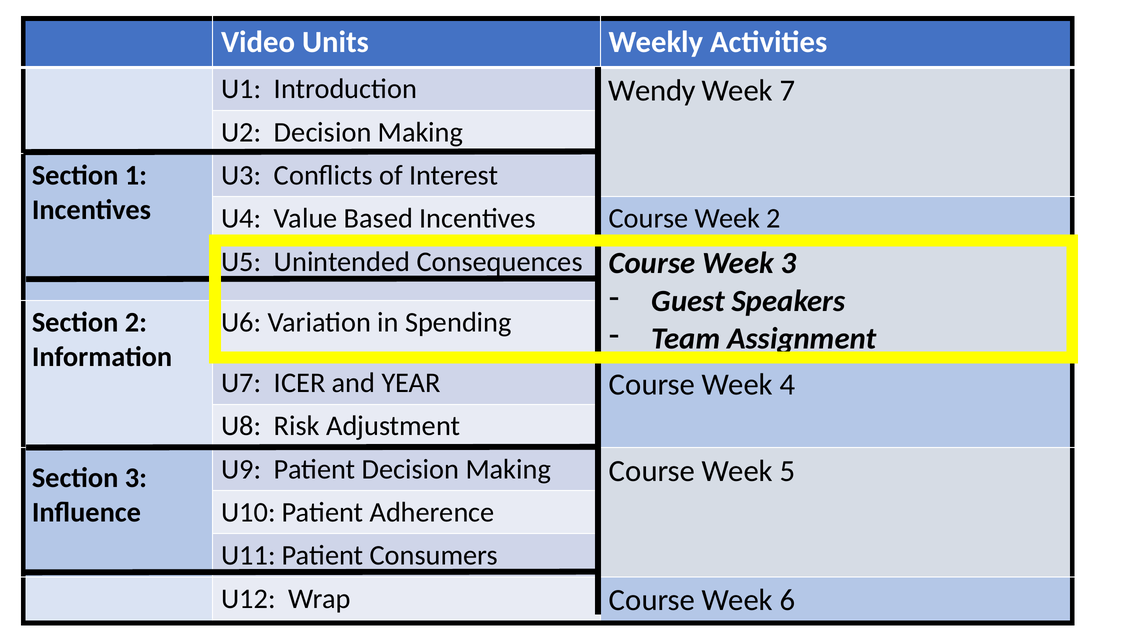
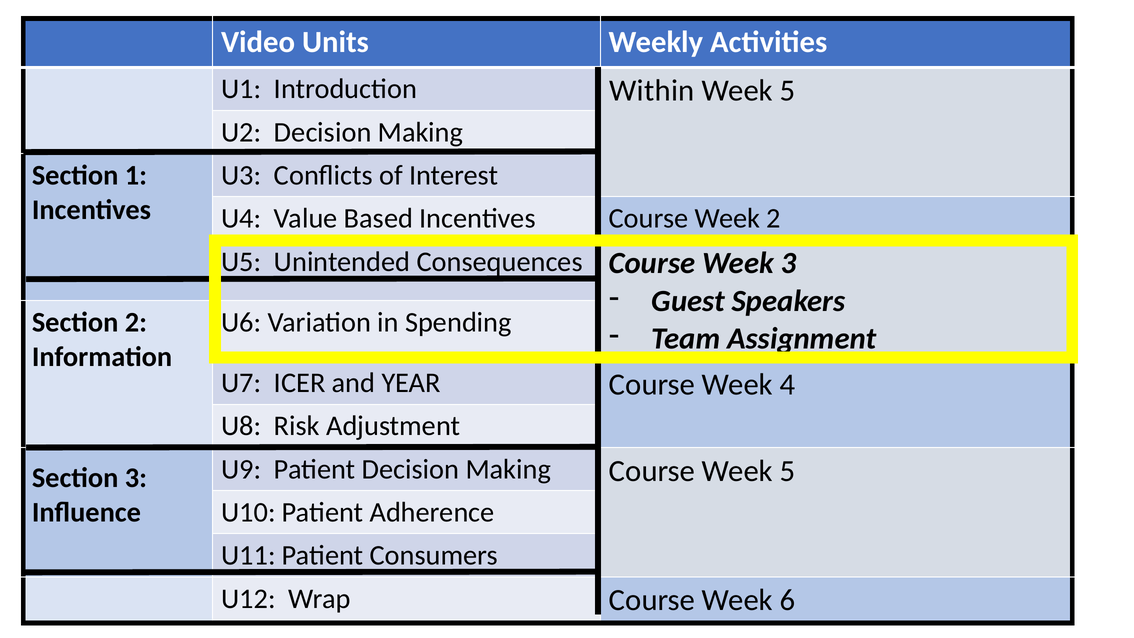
Wendy: Wendy -> Within
7 at (787, 91): 7 -> 5
